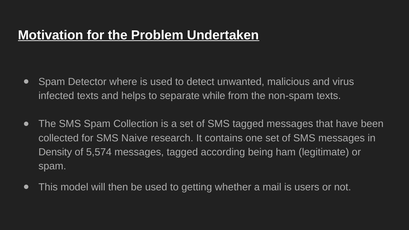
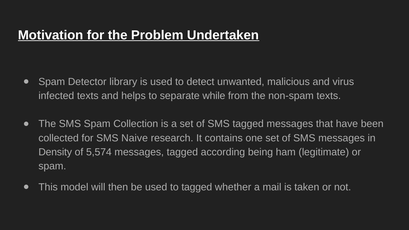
where: where -> library
to getting: getting -> tagged
users: users -> taken
